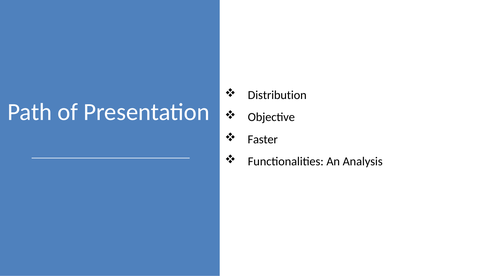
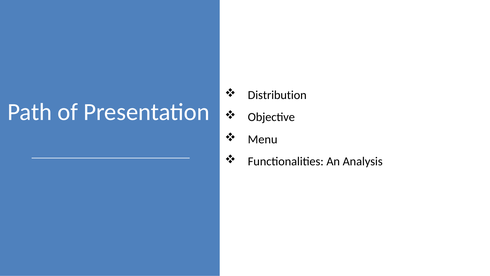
Faster: Faster -> Menu
